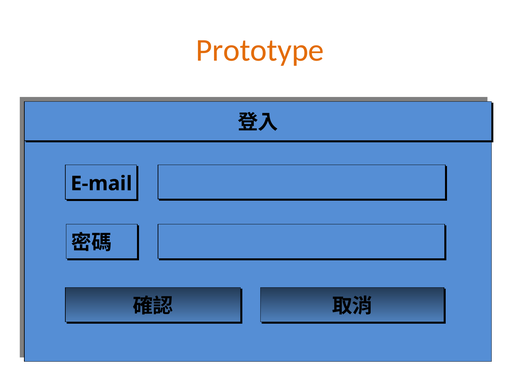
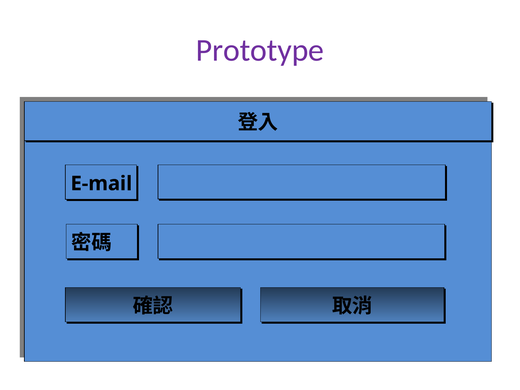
Prototype colour: orange -> purple
